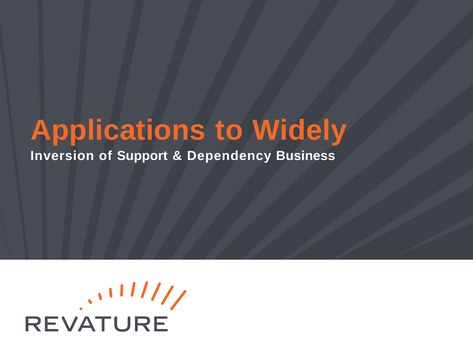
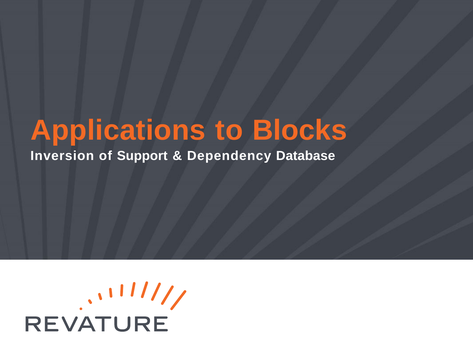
Widely: Widely -> Blocks
Business: Business -> Database
